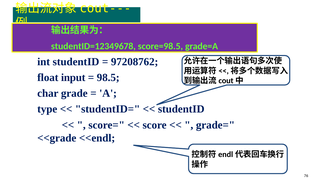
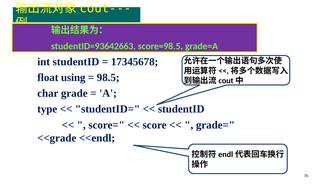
studentID=12349678: studentID=12349678 -> studentID=93642663
97208762: 97208762 -> 17345678
input: input -> using
